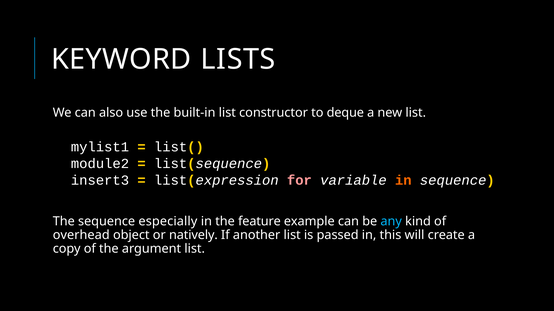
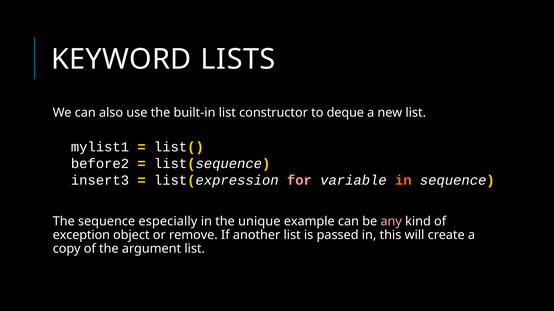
module2: module2 -> before2
feature: feature -> unique
any colour: light blue -> pink
overhead: overhead -> exception
natively: natively -> remove
